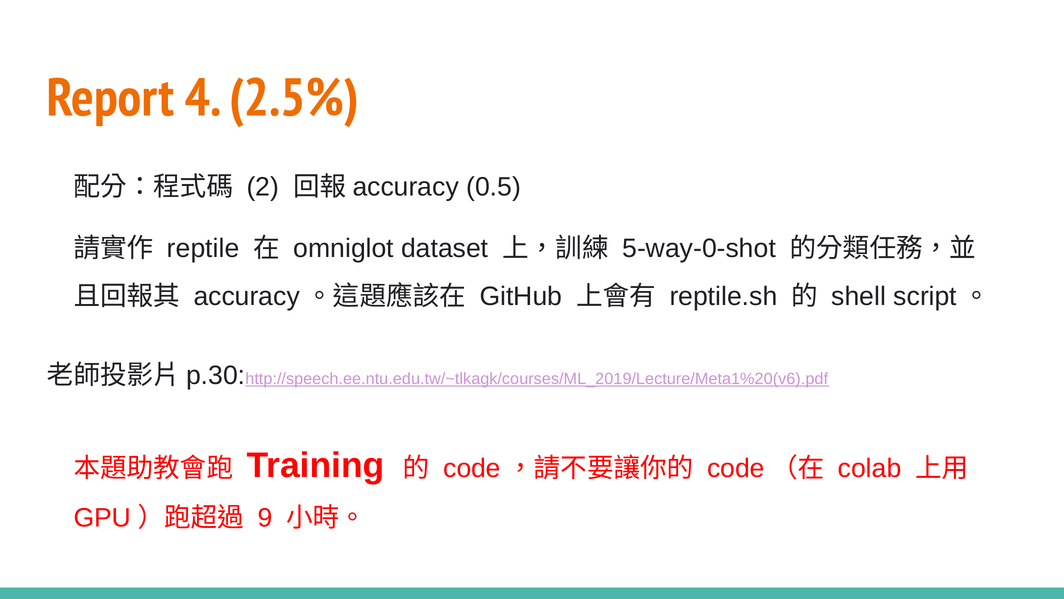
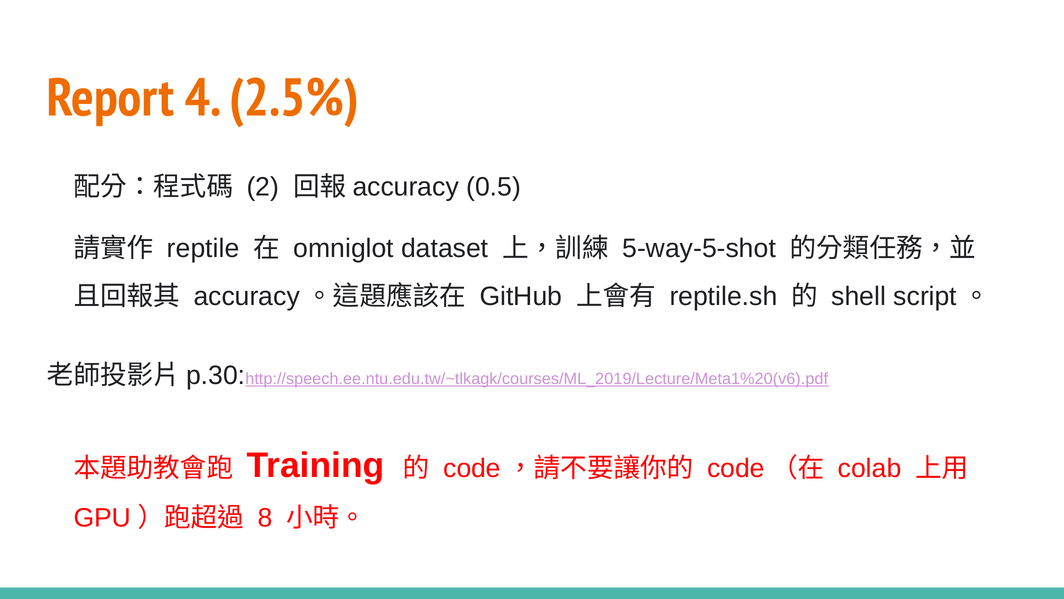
5-way-0-shot: 5-way-0-shot -> 5-way-5-shot
9: 9 -> 8
